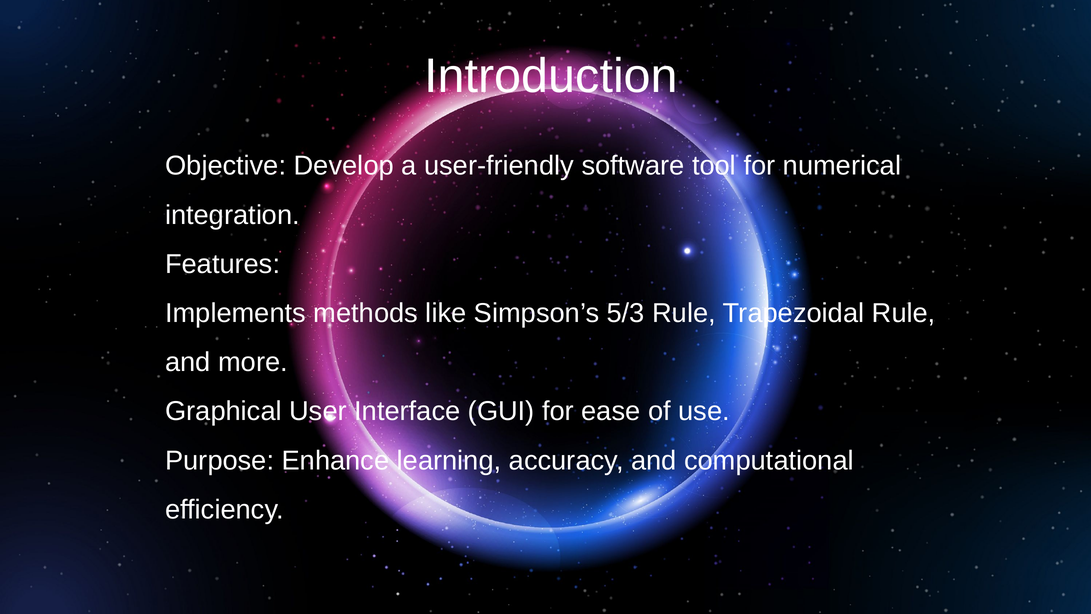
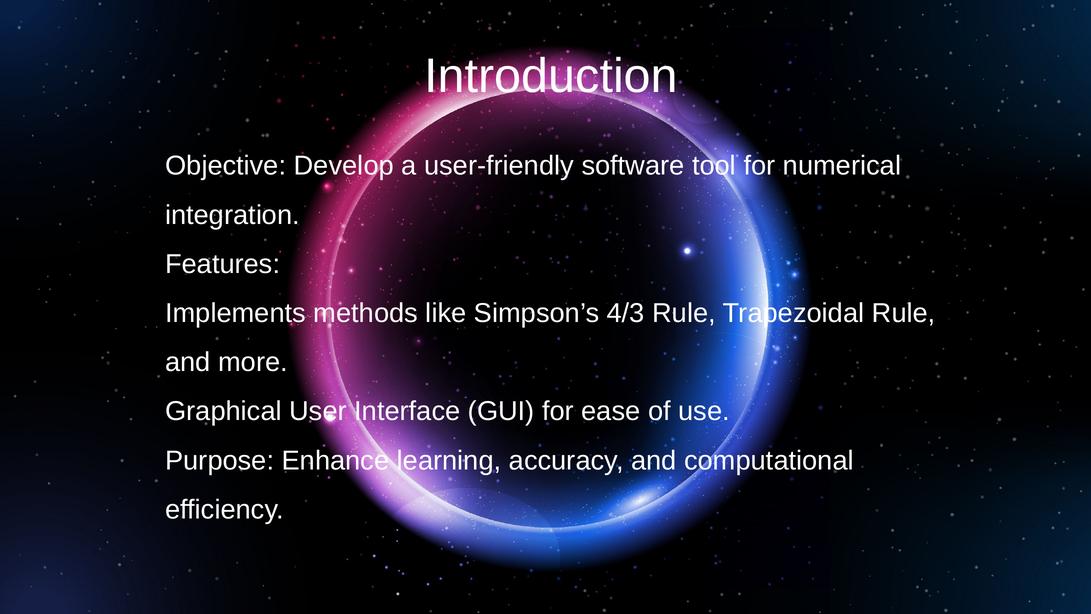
5/3: 5/3 -> 4/3
